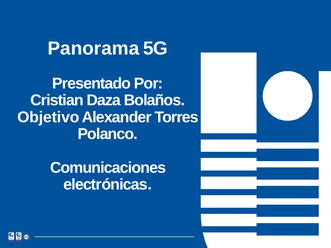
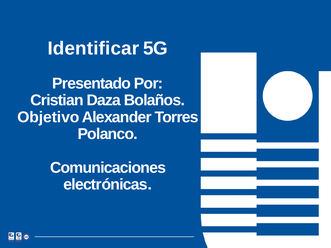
Panorama: Panorama -> Identificar
